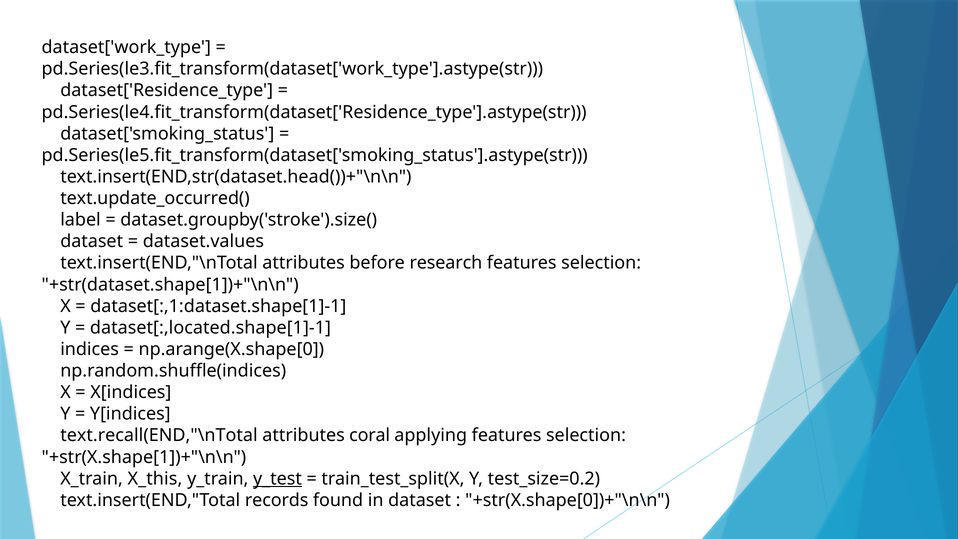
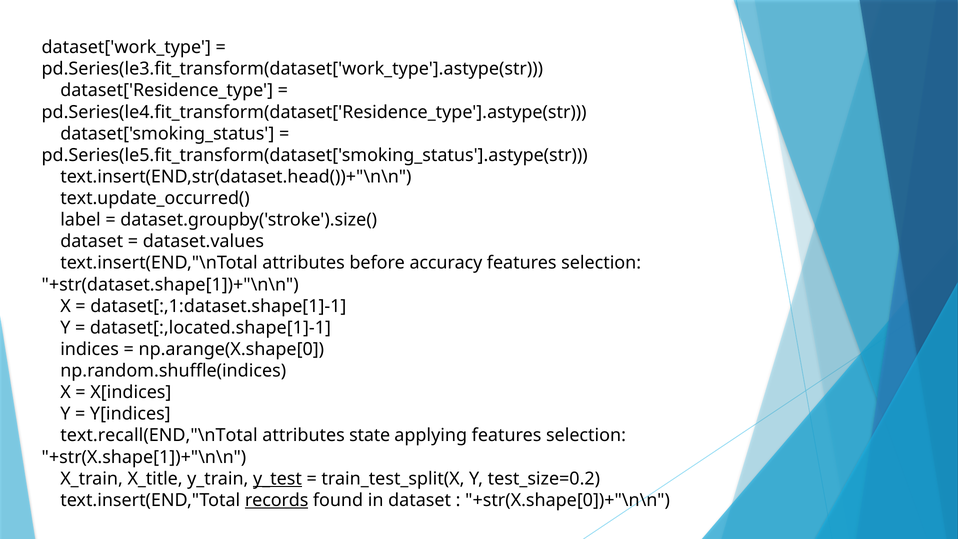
research: research -> accuracy
coral: coral -> state
X_this: X_this -> X_title
records underline: none -> present
